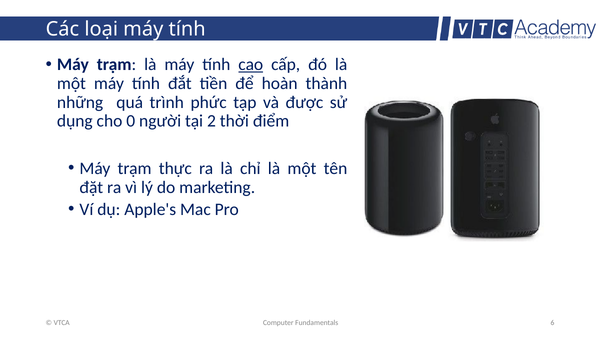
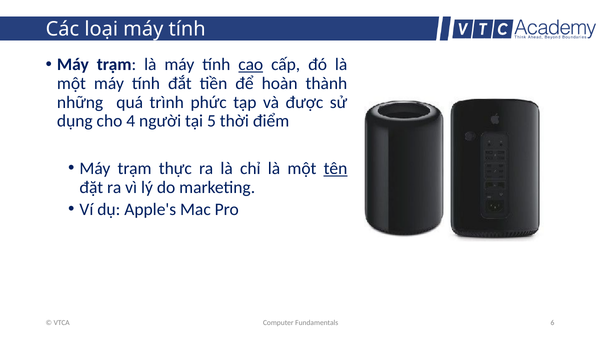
0: 0 -> 4
2: 2 -> 5
tên underline: none -> present
